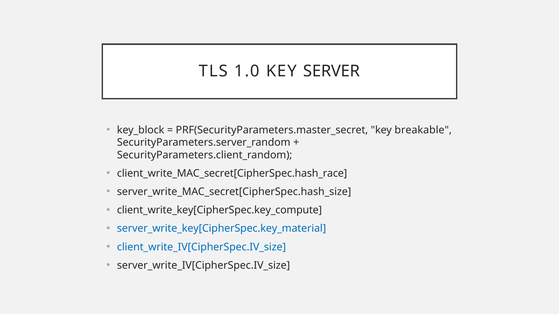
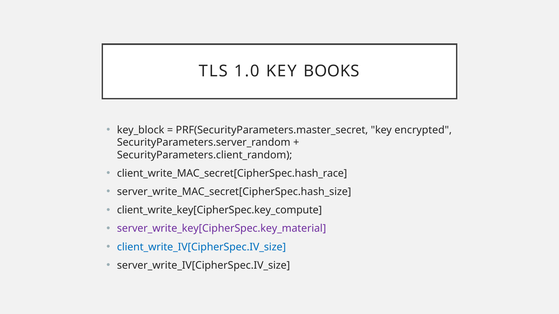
SERVER: SERVER -> BOOKS
breakable: breakable -> encrypted
server_write_key[CipherSpec.key_material colour: blue -> purple
